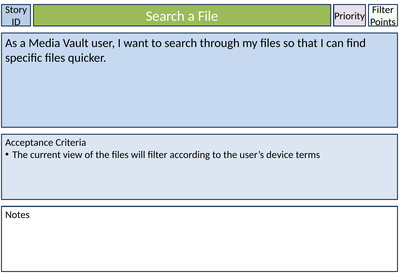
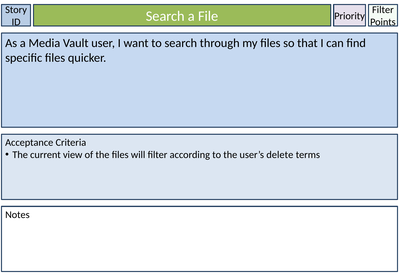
device: device -> delete
